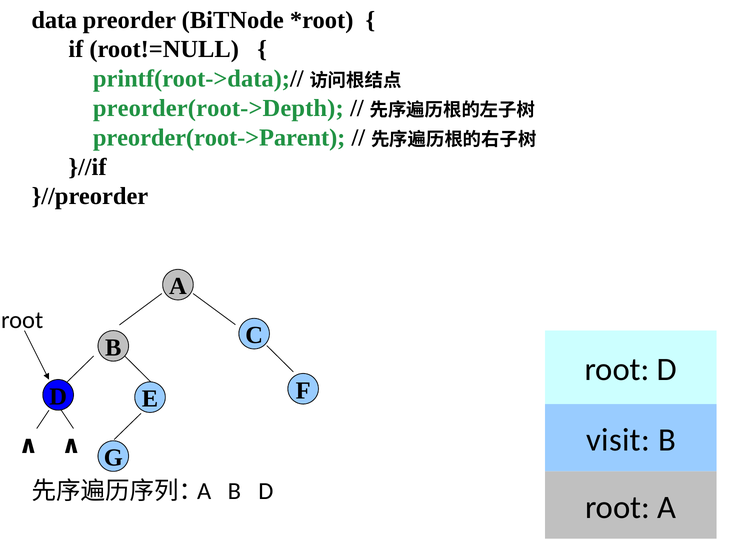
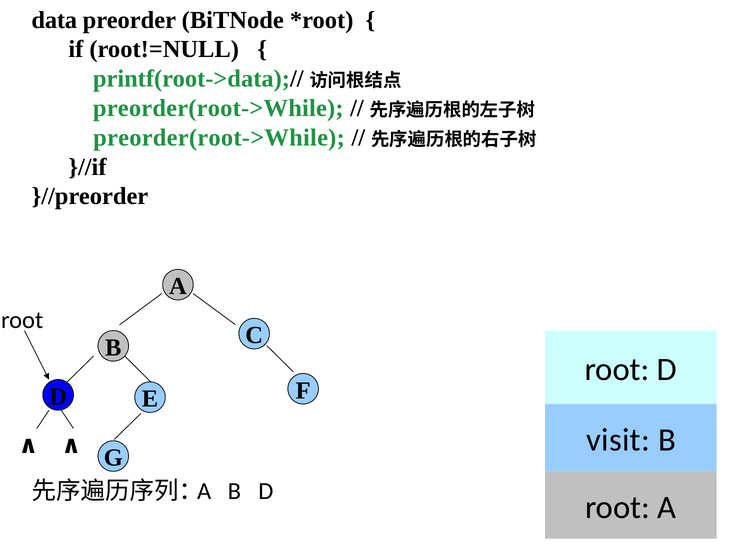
preorder(root->Depth at (218, 108): preorder(root->Depth -> preorder(root->While
preorder(root->Parent at (219, 138): preorder(root->Parent -> preorder(root->While
